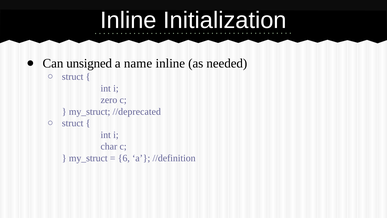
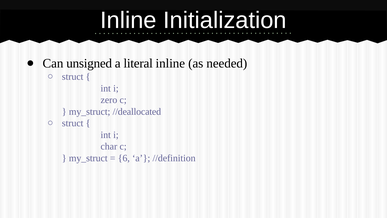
name: name -> literal
//deprecated: //deprecated -> //deallocated
